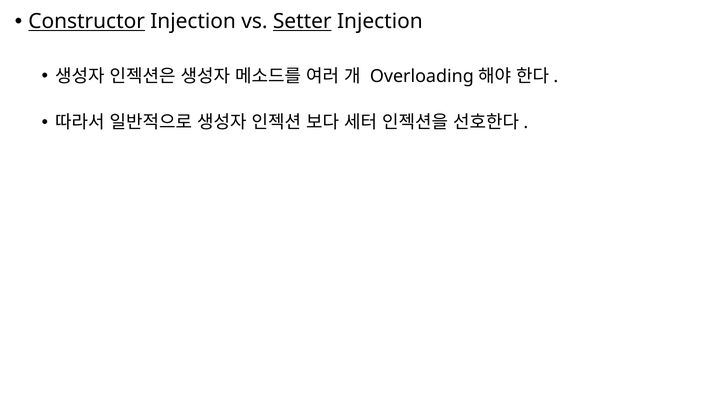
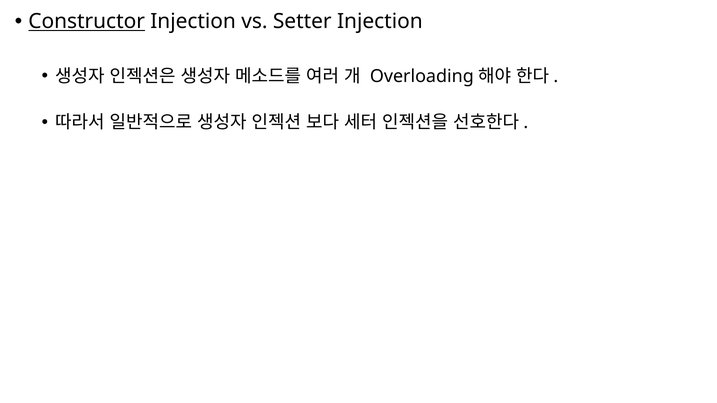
Setter underline: present -> none
